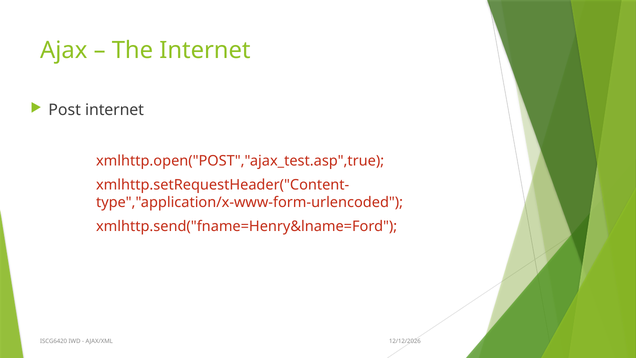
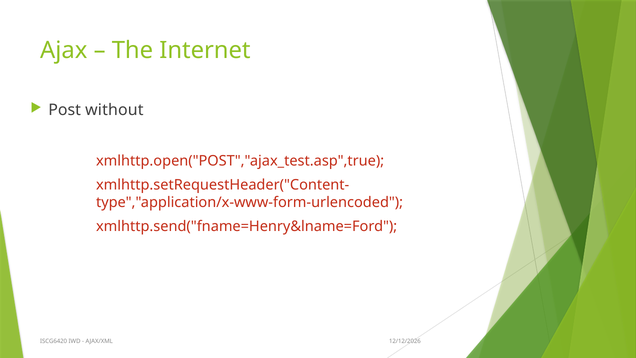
Post internet: internet -> without
